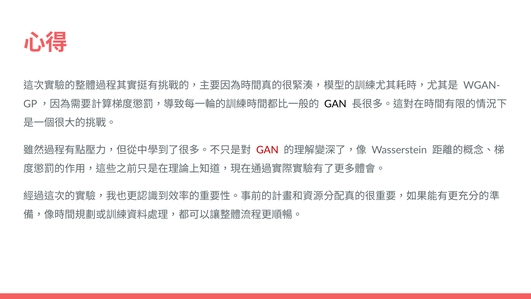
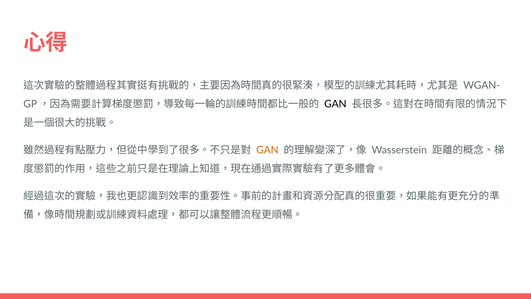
GAN at (267, 150) colour: red -> orange
